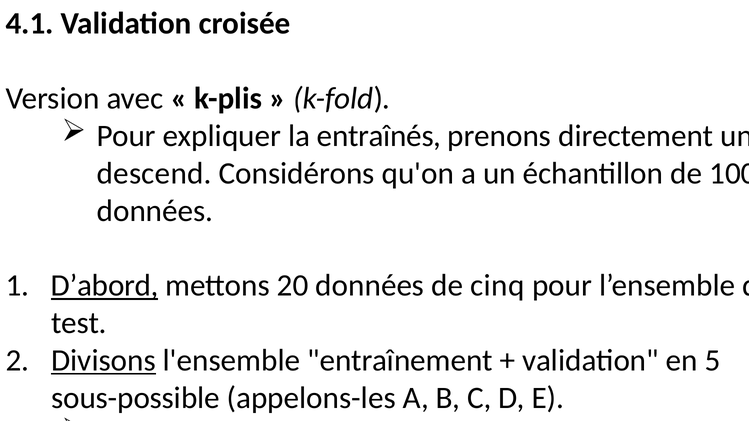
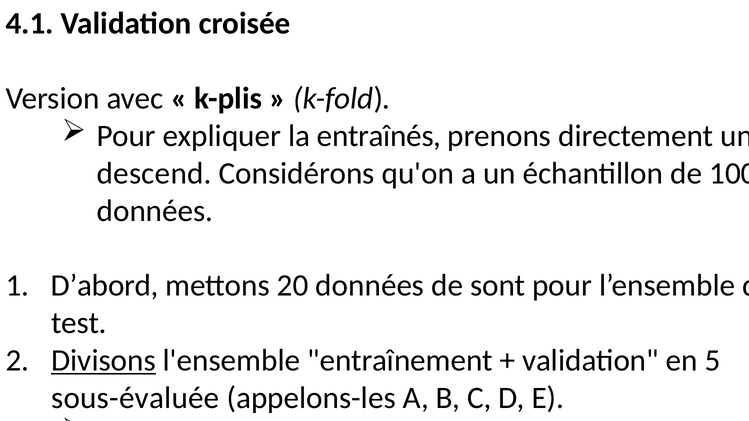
D’abord underline: present -> none
de cinq: cinq -> sont
sous-possible: sous-possible -> sous-évaluée
